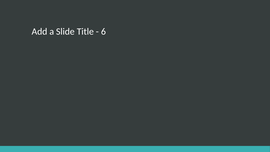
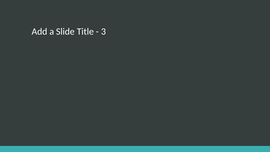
6: 6 -> 3
